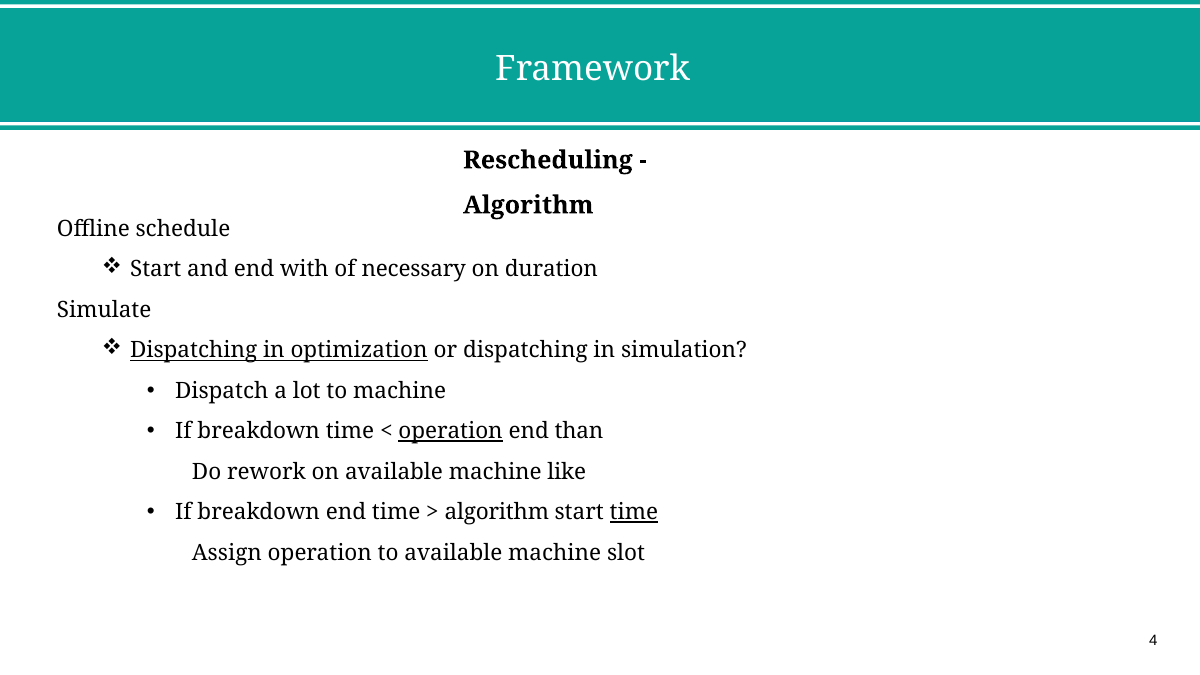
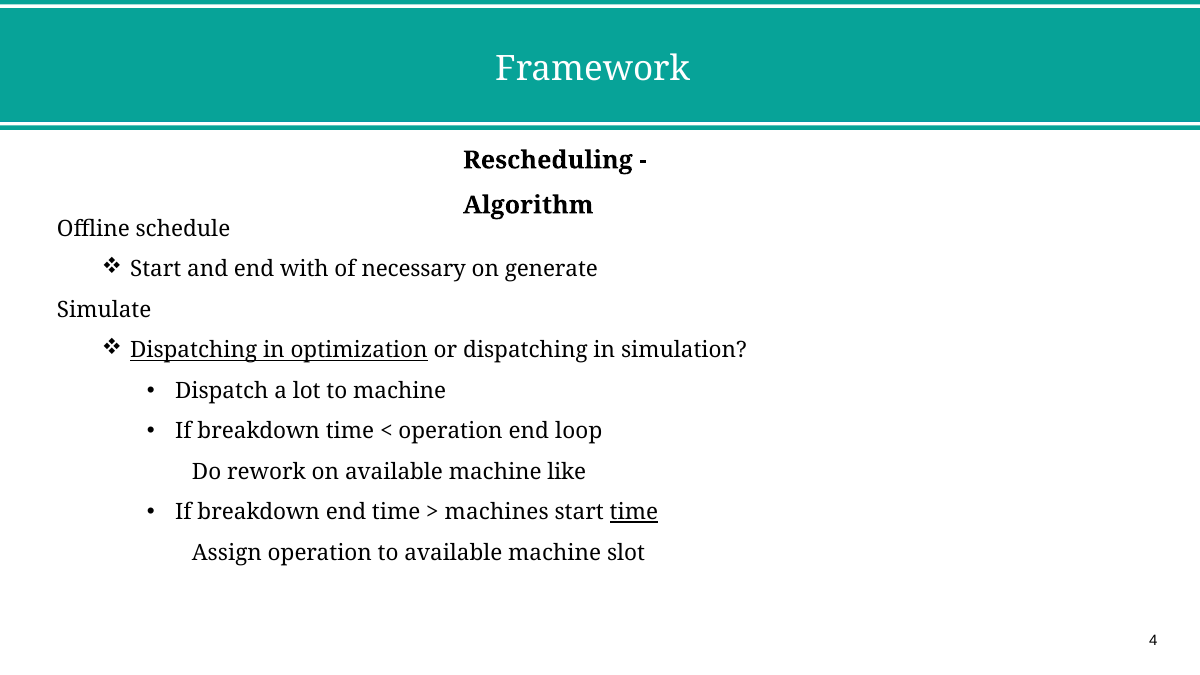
duration: duration -> generate
operation at (451, 431) underline: present -> none
than: than -> loop
algorithm at (497, 512): algorithm -> machines
